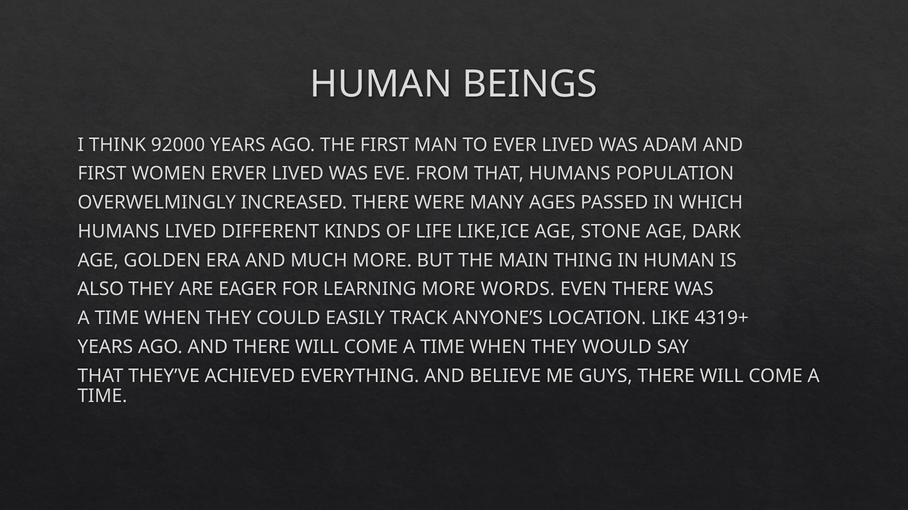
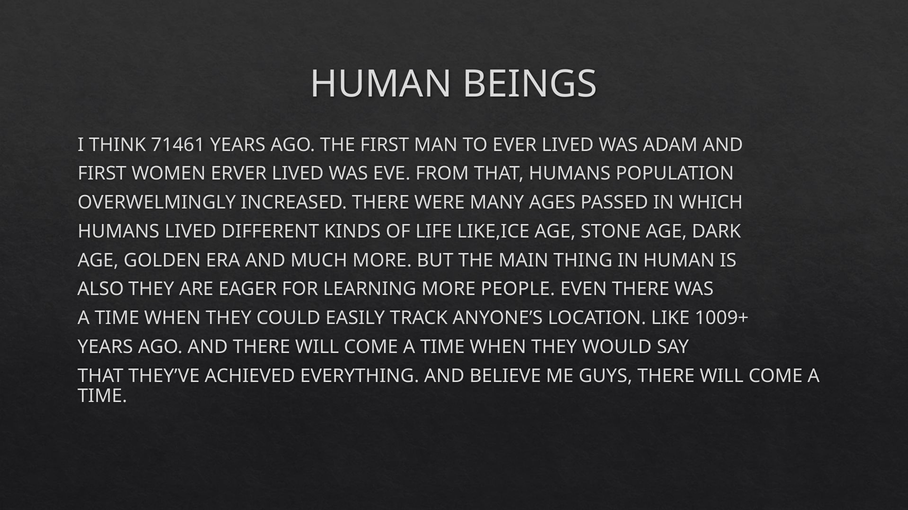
92000: 92000 -> 71461
WORDS: WORDS -> PEOPLE
4319+: 4319+ -> 1009+
